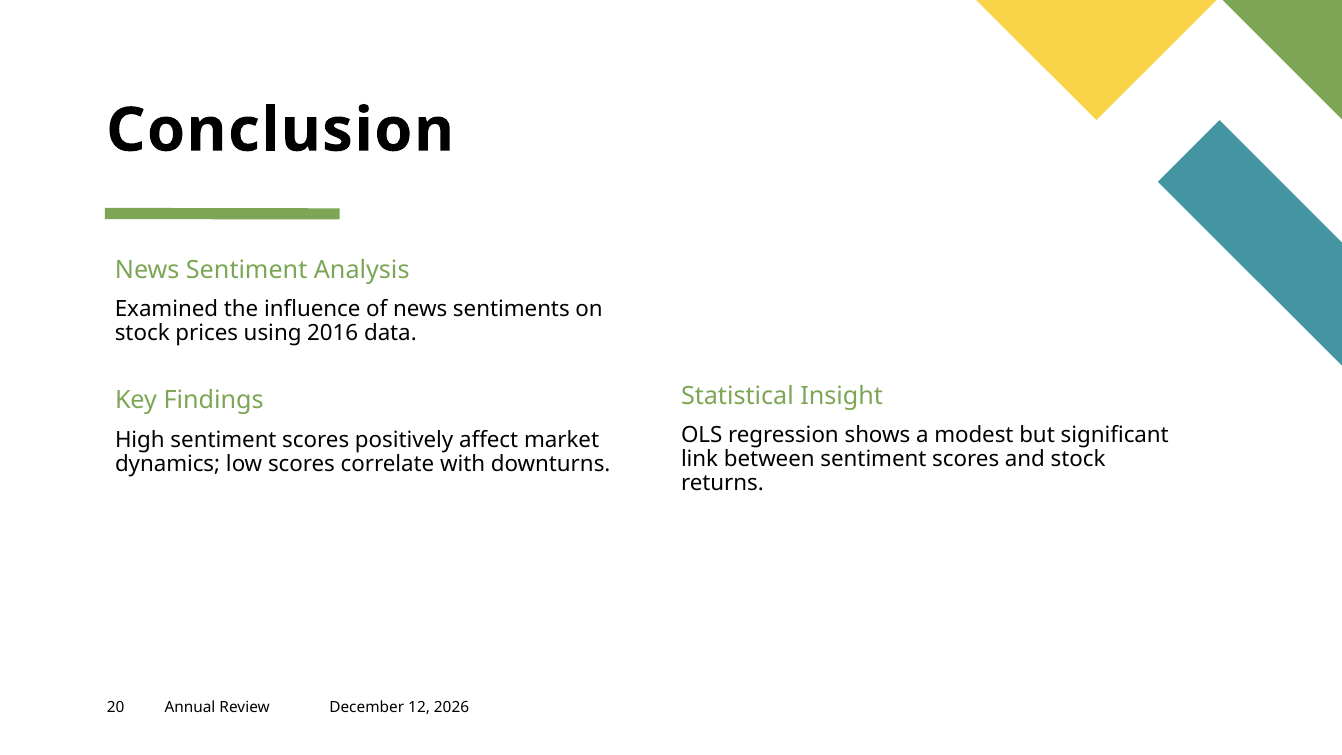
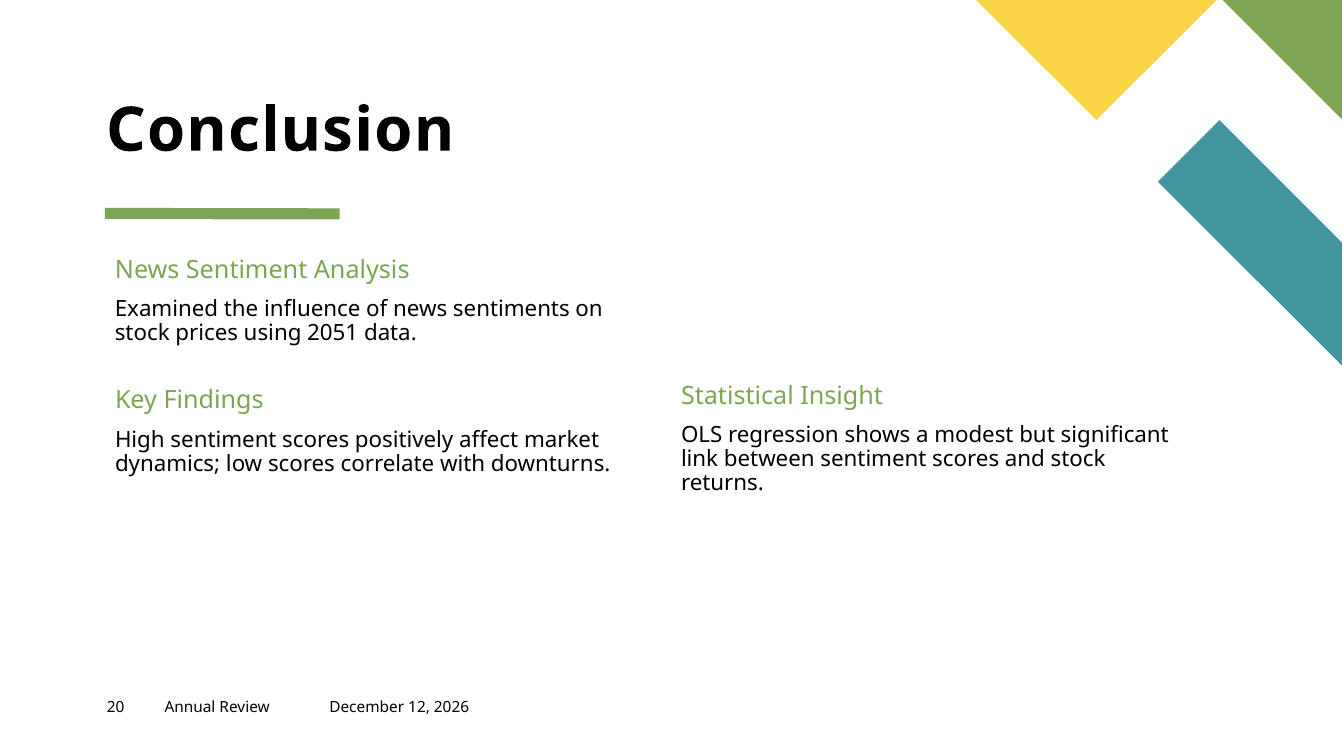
2016: 2016 -> 2051
